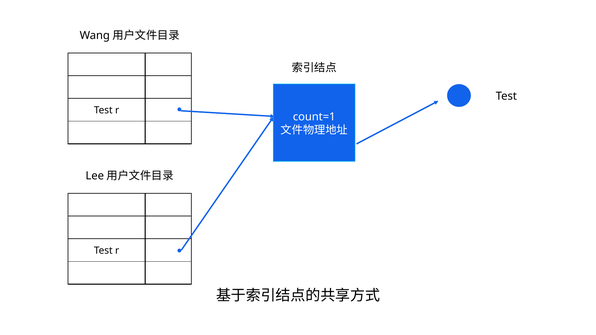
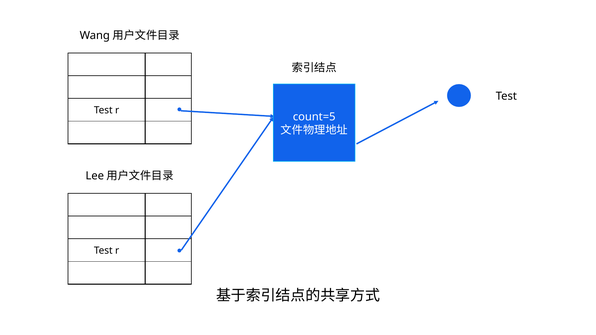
count=1: count=1 -> count=5
